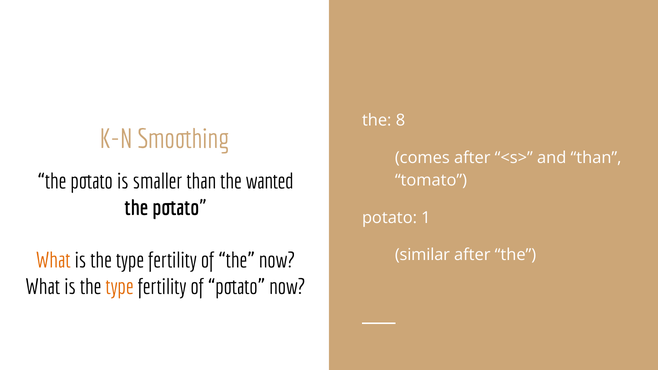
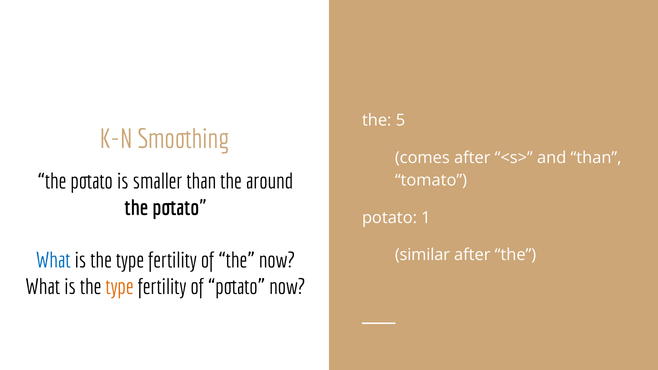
8: 8 -> 5
wanted: wanted -> around
What at (53, 261) colour: orange -> blue
